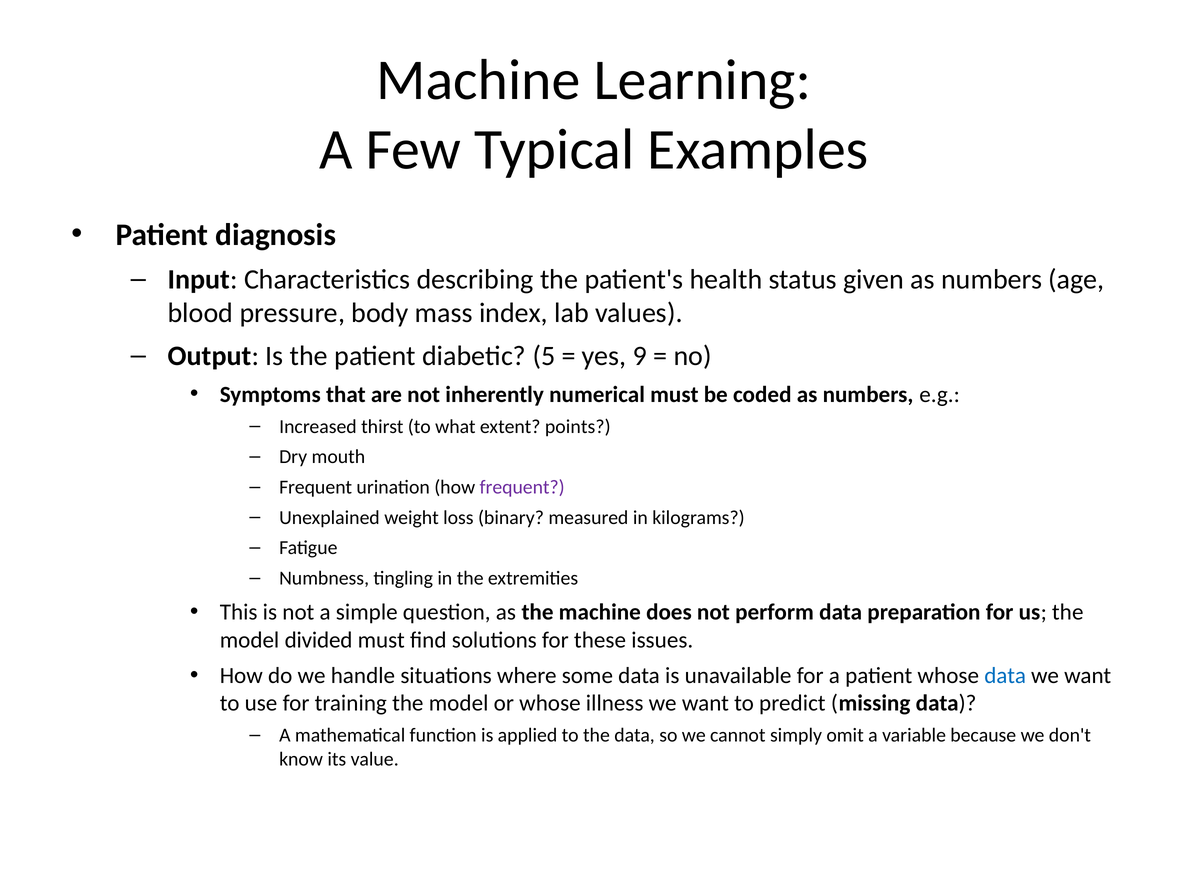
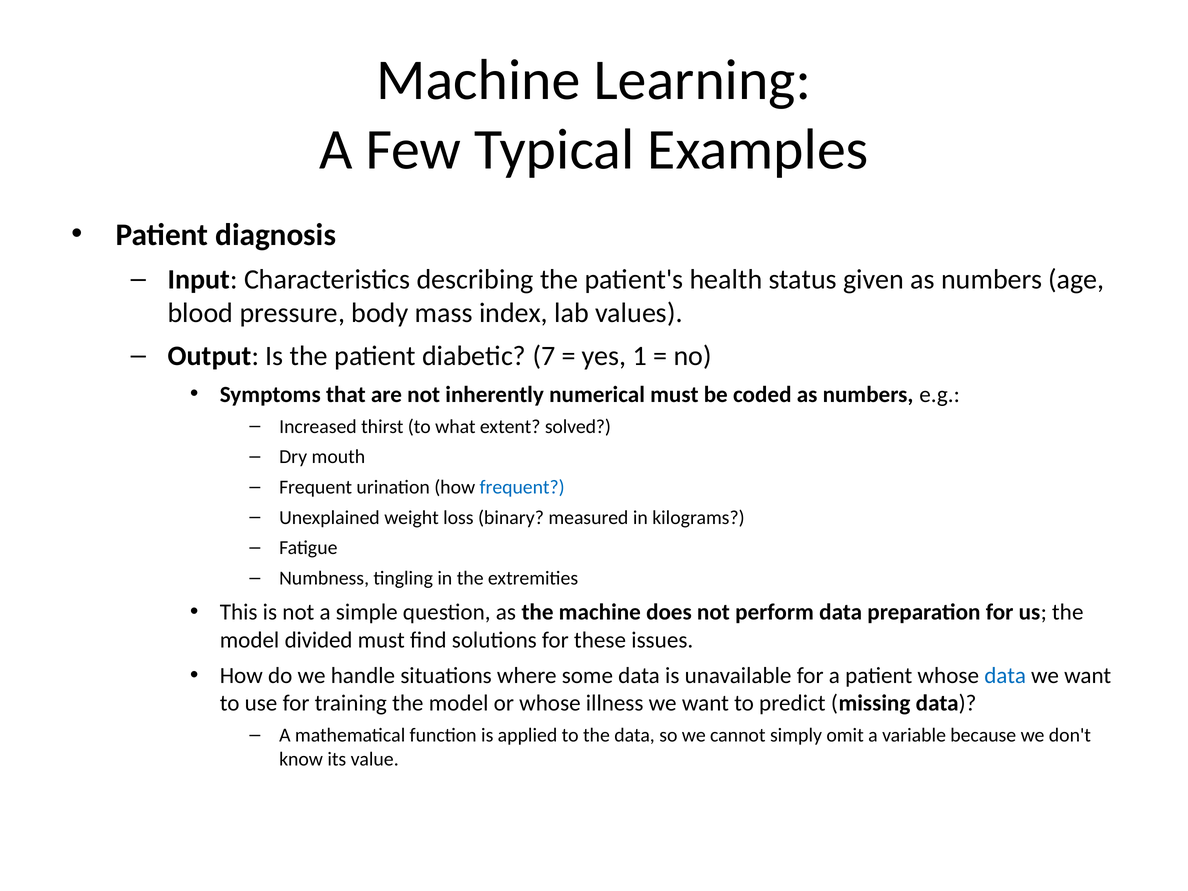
5: 5 -> 7
9: 9 -> 1
points: points -> solved
frequent at (522, 487) colour: purple -> blue
